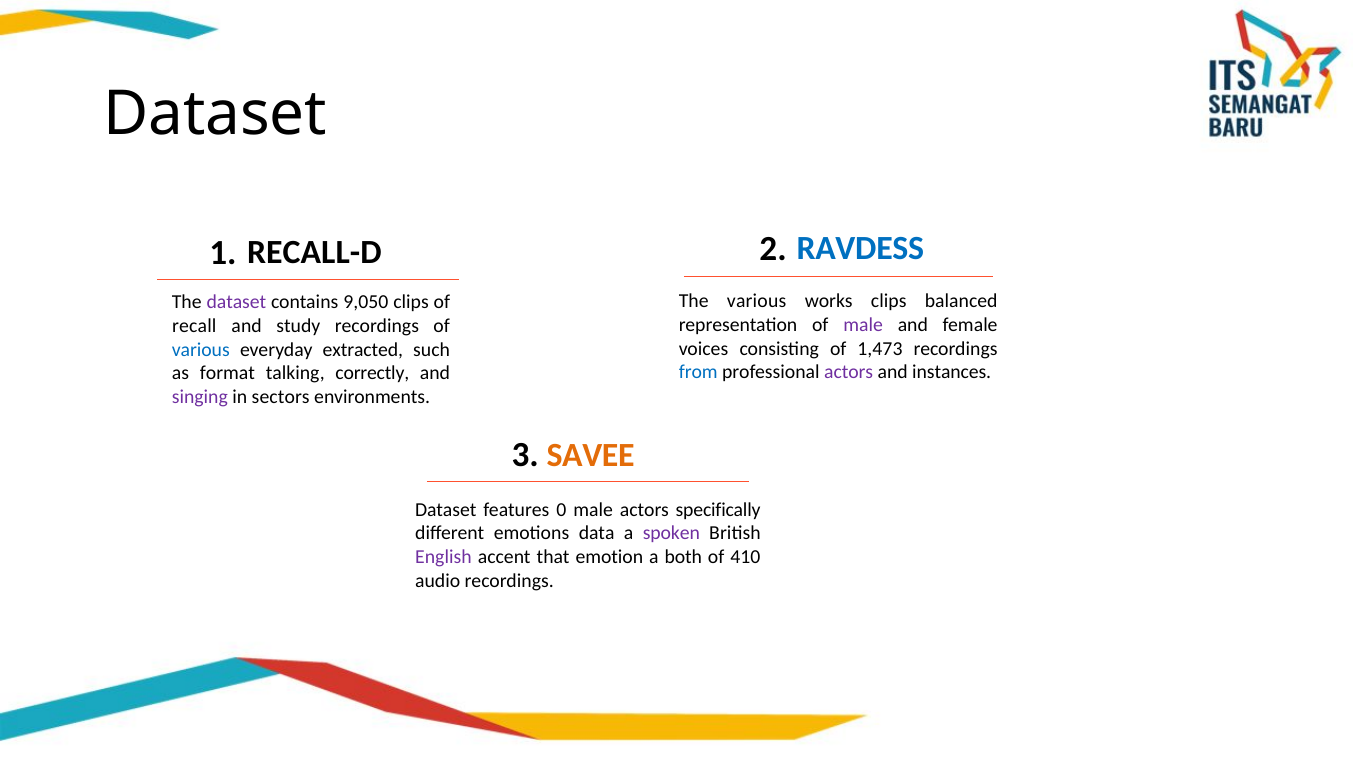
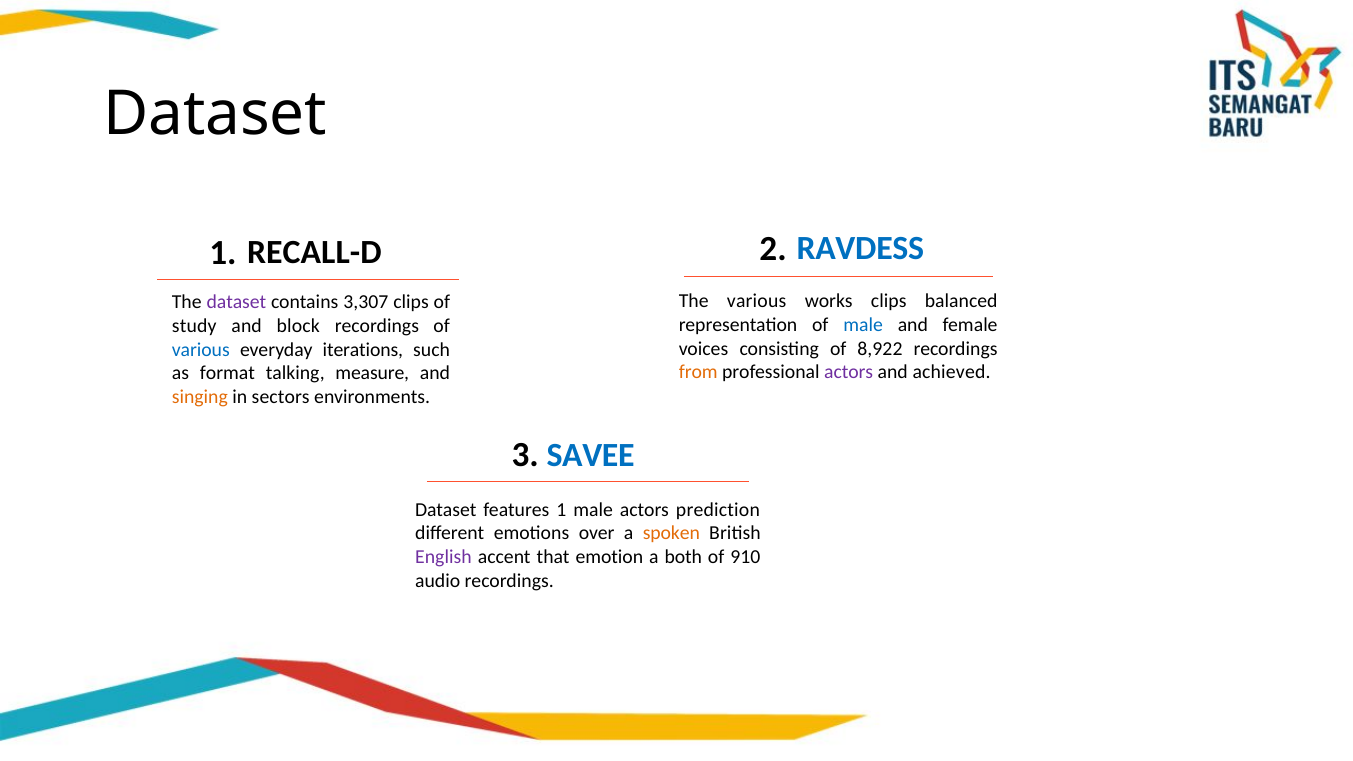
9,050: 9,050 -> 3,307
male at (863, 325) colour: purple -> blue
recall: recall -> study
study: study -> block
1,473: 1,473 -> 8,922
extracted: extracted -> iterations
from colour: blue -> orange
instances: instances -> achieved
correctly: correctly -> measure
singing colour: purple -> orange
SAVEE colour: orange -> blue
features 0: 0 -> 1
specifically: specifically -> prediction
data: data -> over
spoken colour: purple -> orange
410: 410 -> 910
